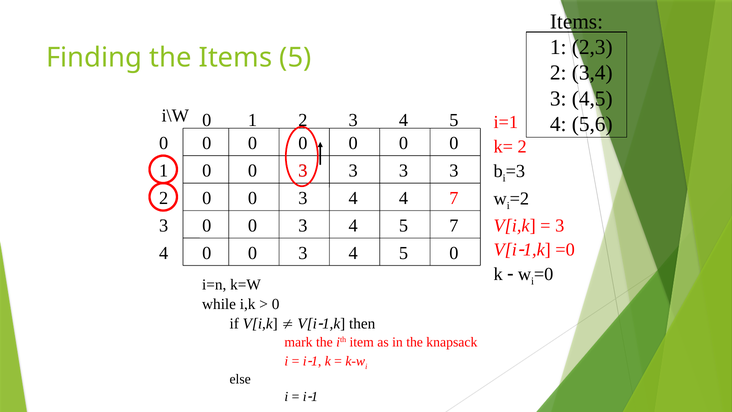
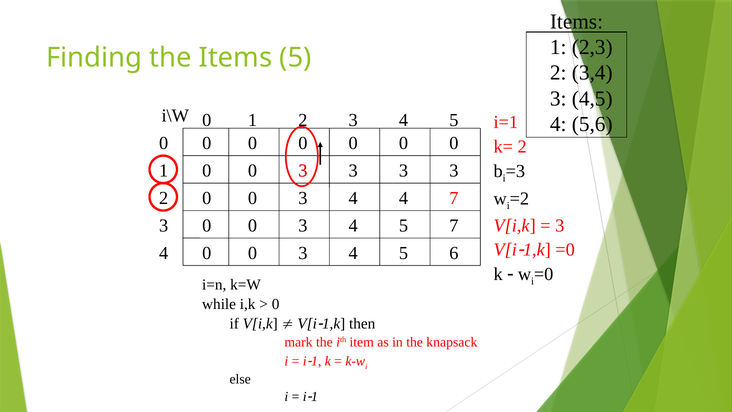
0 at (454, 253): 0 -> 6
